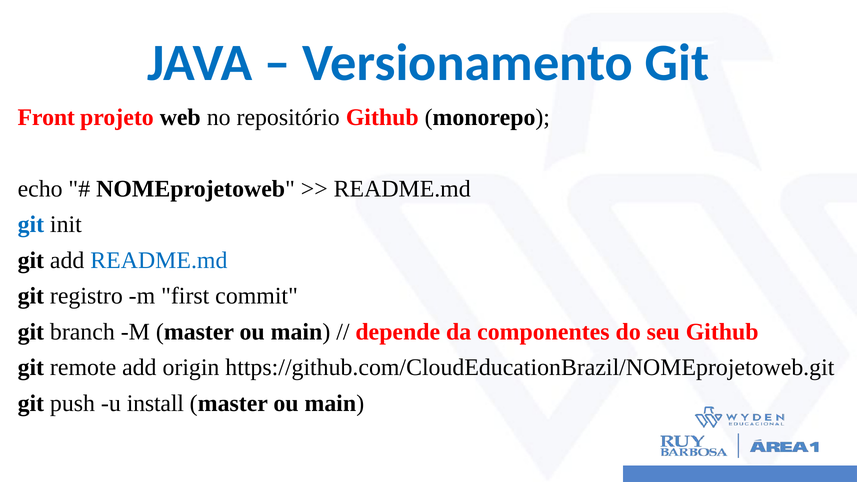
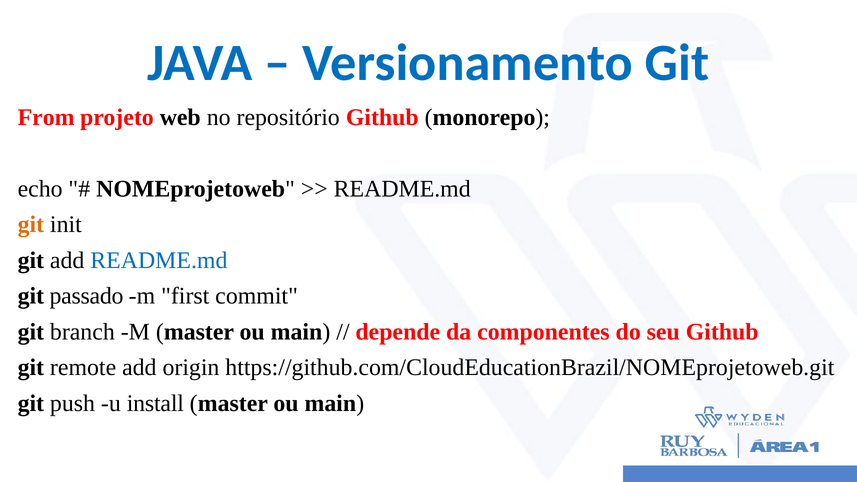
Front: Front -> From
git at (31, 225) colour: blue -> orange
registro: registro -> passado
